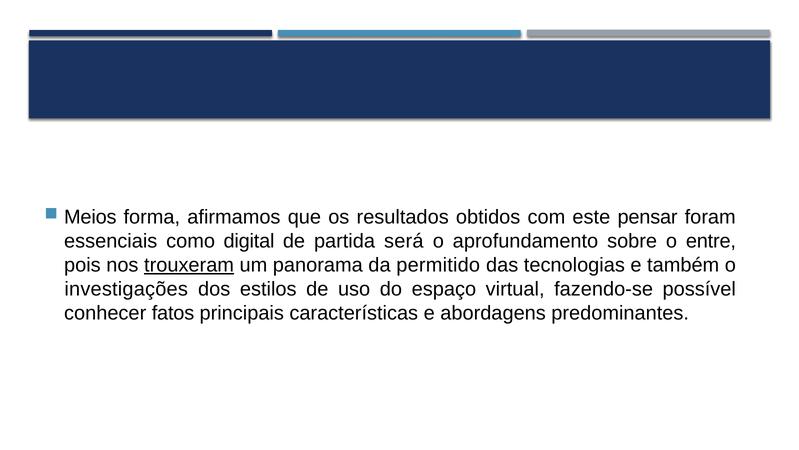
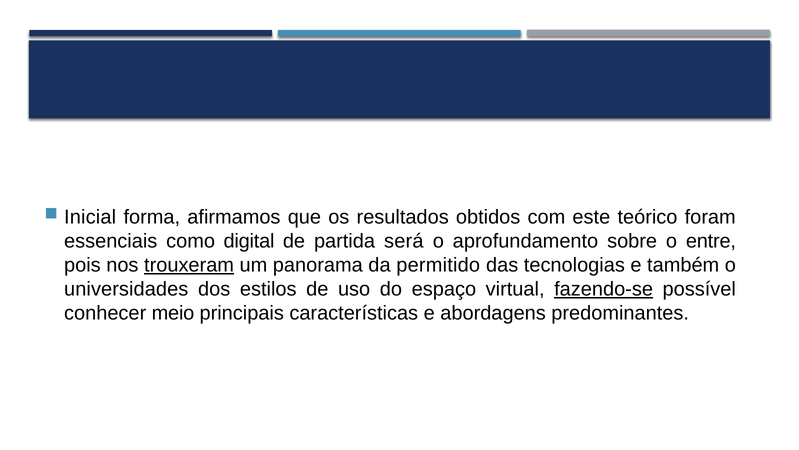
Meios: Meios -> Inicial
pensar: pensar -> teórico
investigações: investigações -> universidades
fazendo-se underline: none -> present
fatos: fatos -> meio
